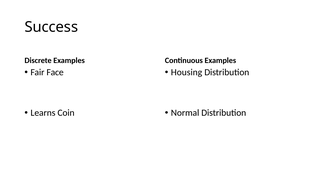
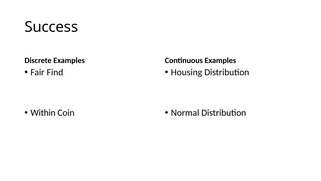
Face: Face -> Find
Learns: Learns -> Within
